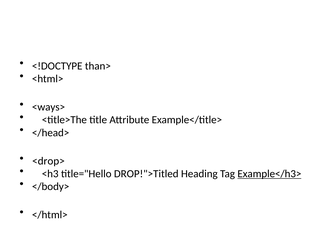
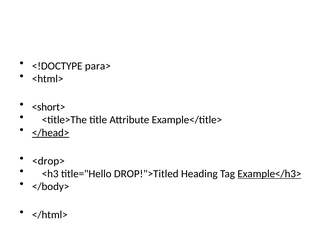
than>: than> -> para>
<ways>: <ways> -> <short>
</head> underline: none -> present
